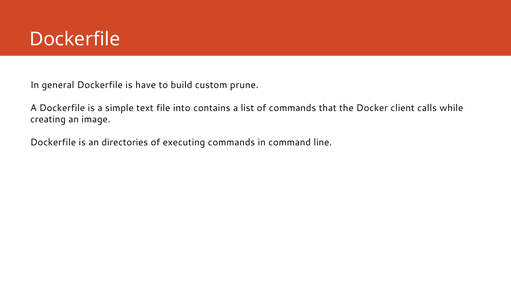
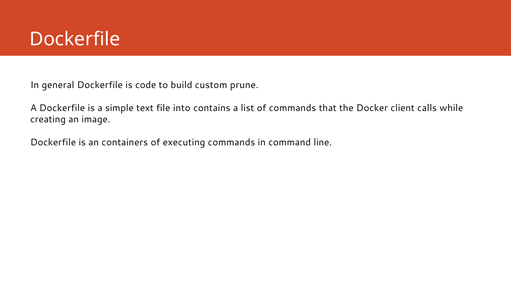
have: have -> code
directories: directories -> containers
